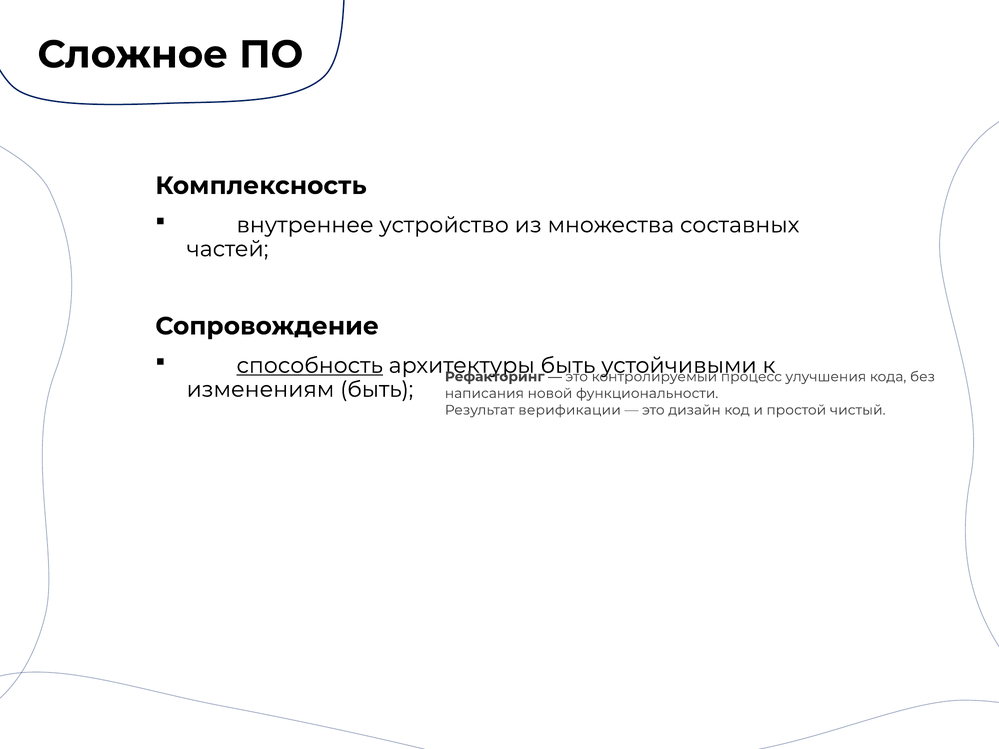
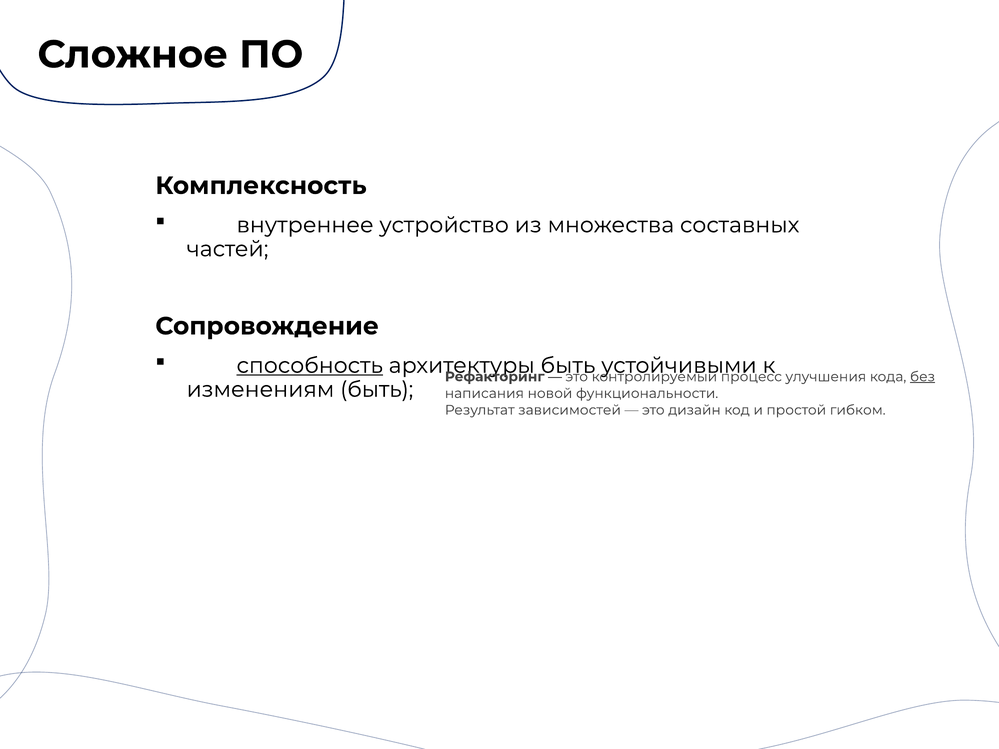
без underline: none -> present
верификации: верификации -> зависимостей
чистый: чистый -> гибком
